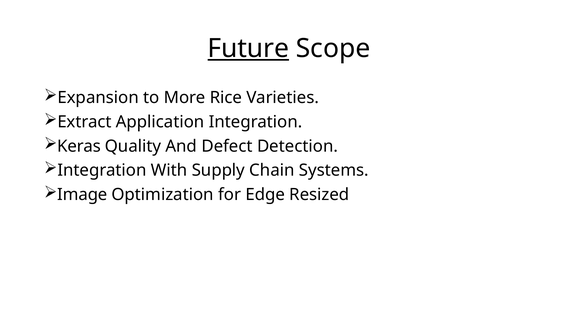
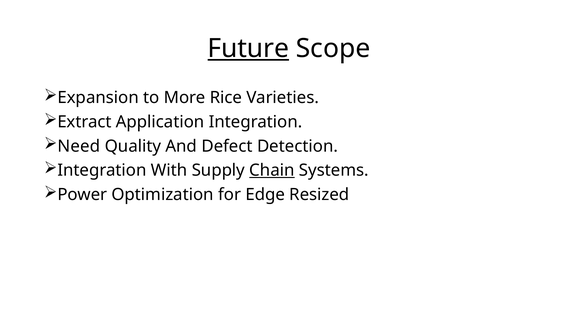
Keras: Keras -> Need
Chain underline: none -> present
Image: Image -> Power
